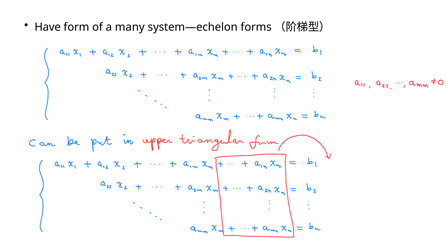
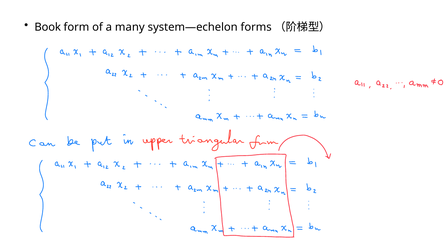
Have: Have -> Book
